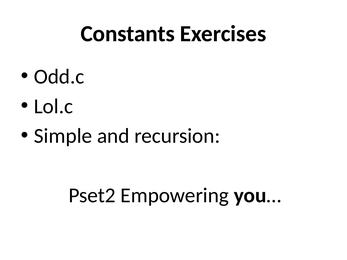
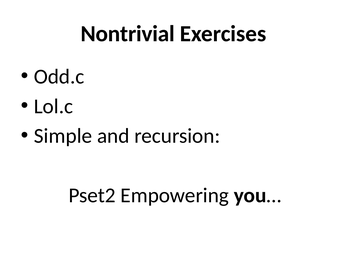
Constants: Constants -> Nontrivial
